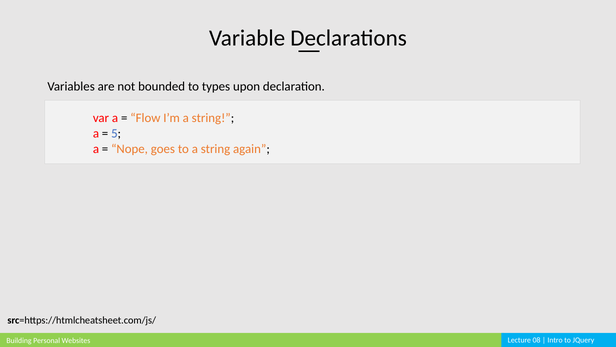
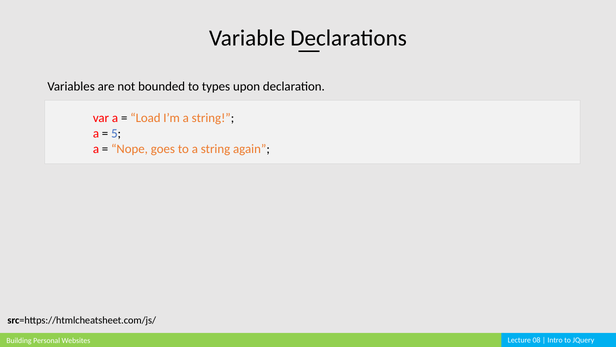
Flow: Flow -> Load
